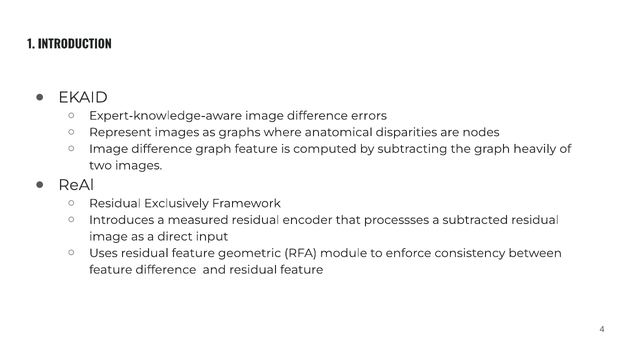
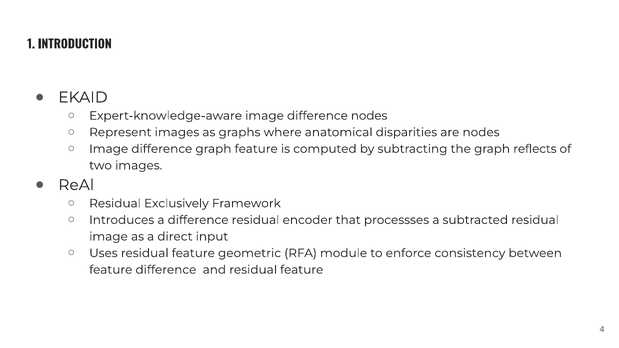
difference errors: errors -> nodes
heavily: heavily -> reflects
a measured: measured -> difference
